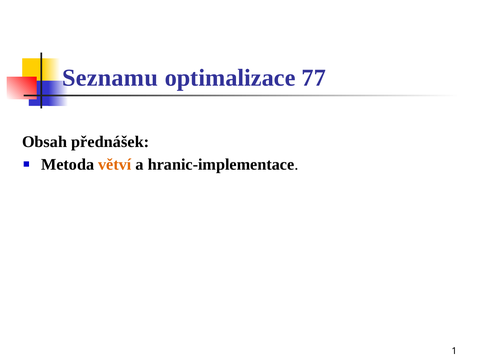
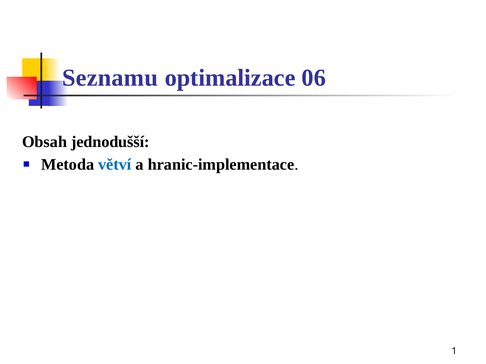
77: 77 -> 06
přednášek: přednášek -> jednodušší
větví colour: orange -> blue
